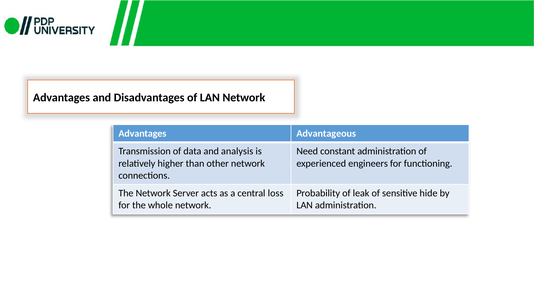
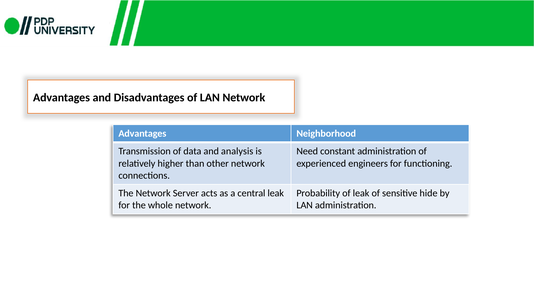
Advantageous: Advantageous -> Neighborhood
central loss: loss -> leak
